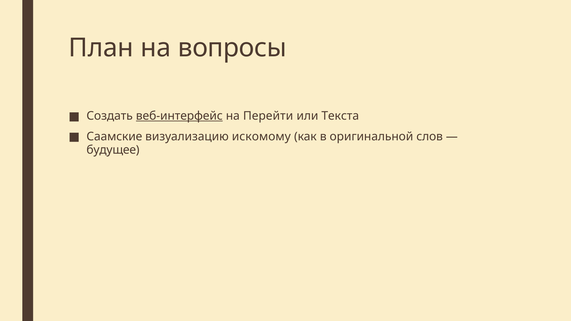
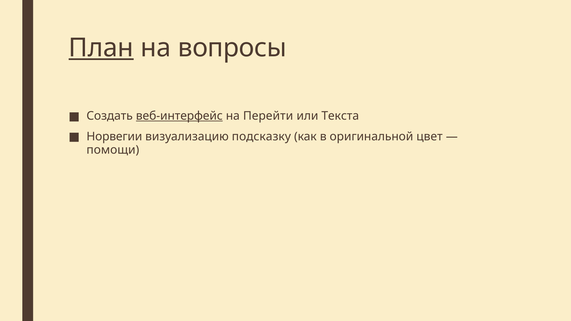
План underline: none -> present
Саамские: Саамские -> Норвегии
искомому: искомому -> подсказку
слов: слов -> цвет
будущее: будущее -> помощи
